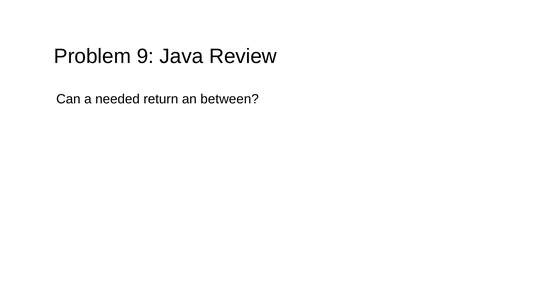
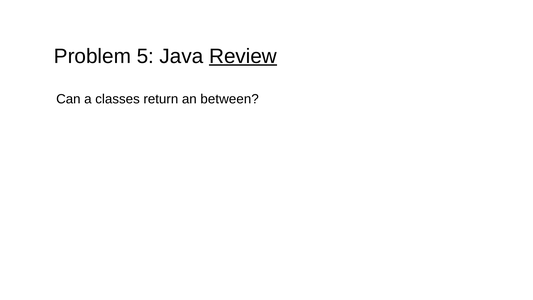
9: 9 -> 5
Review underline: none -> present
needed: needed -> classes
